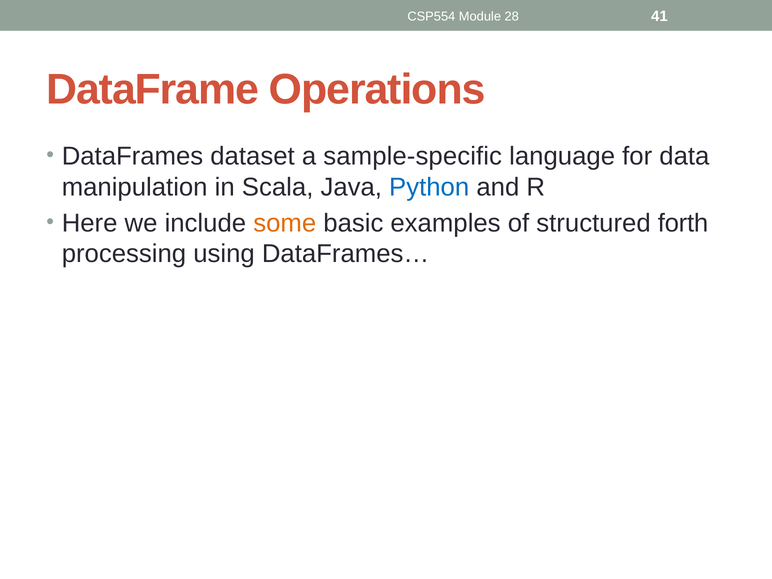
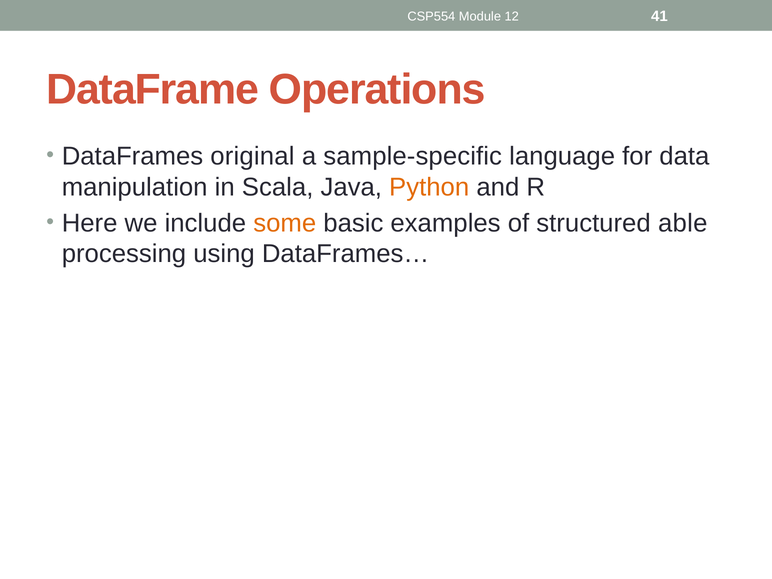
28: 28 -> 12
dataset: dataset -> original
Python colour: blue -> orange
forth: forth -> able
